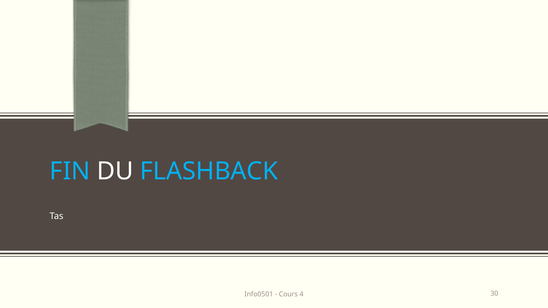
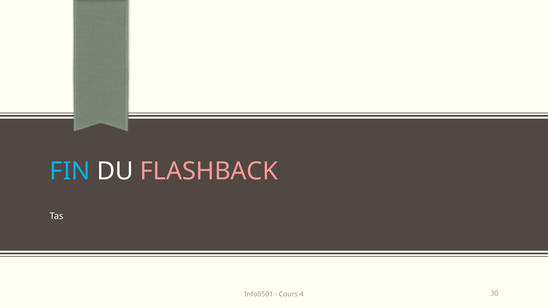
FLASHBACK colour: light blue -> pink
